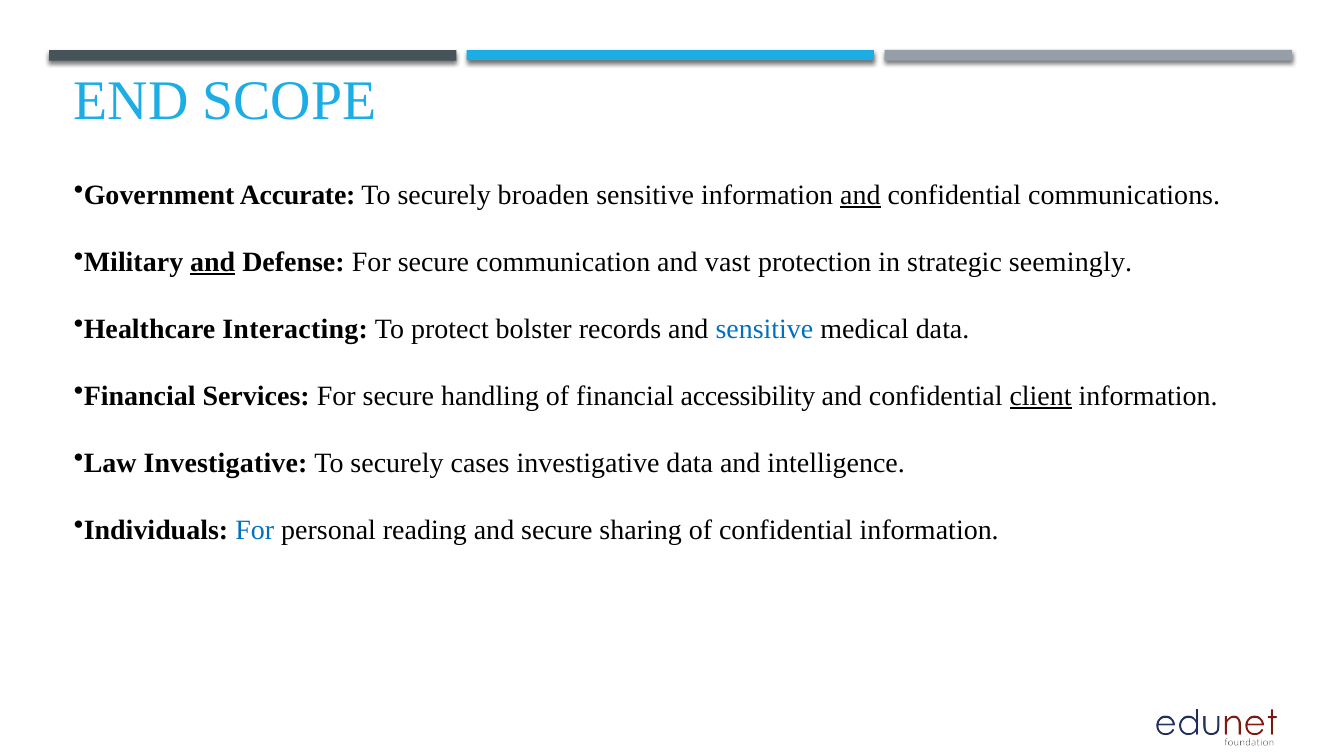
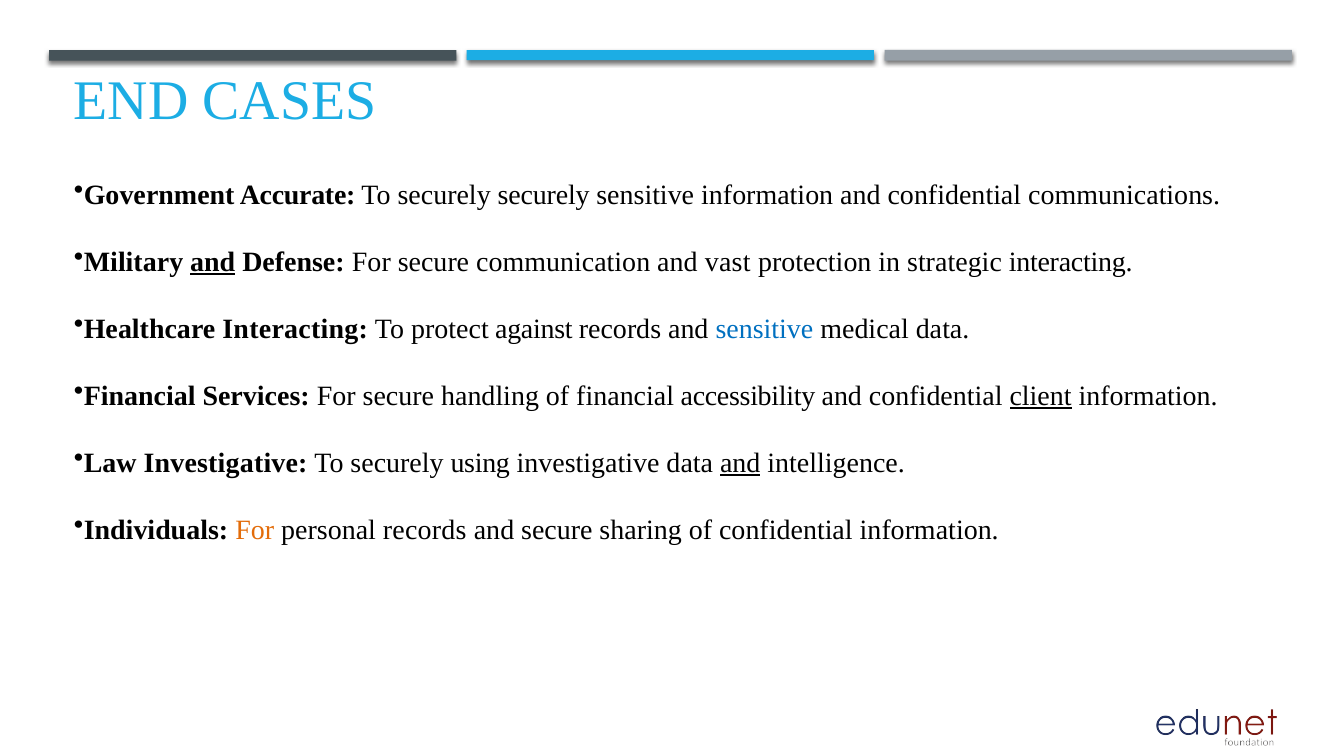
SCOPE: SCOPE -> CASES
securely broaden: broaden -> securely
and at (860, 195) underline: present -> none
strategic seemingly: seemingly -> interacting
bolster: bolster -> against
cases: cases -> using
and at (740, 463) underline: none -> present
For at (255, 530) colour: blue -> orange
personal reading: reading -> records
